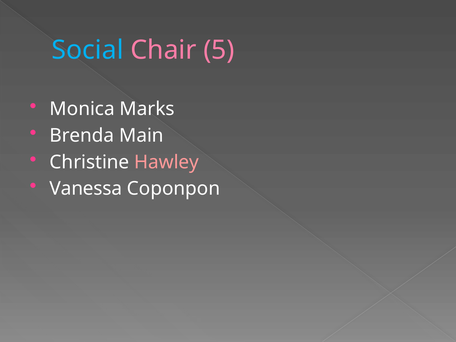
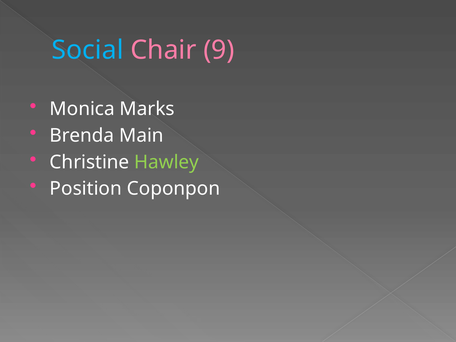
5: 5 -> 9
Hawley colour: pink -> light green
Vanessa: Vanessa -> Position
